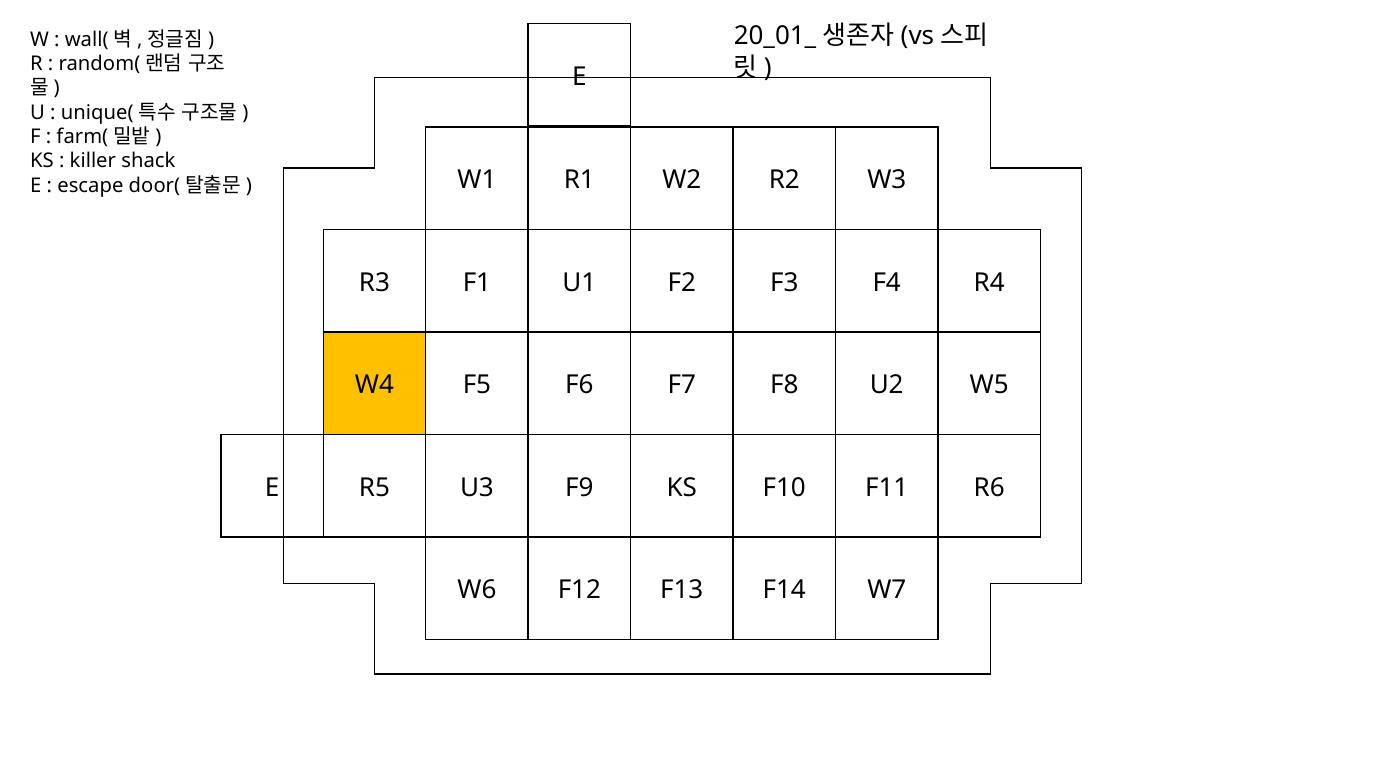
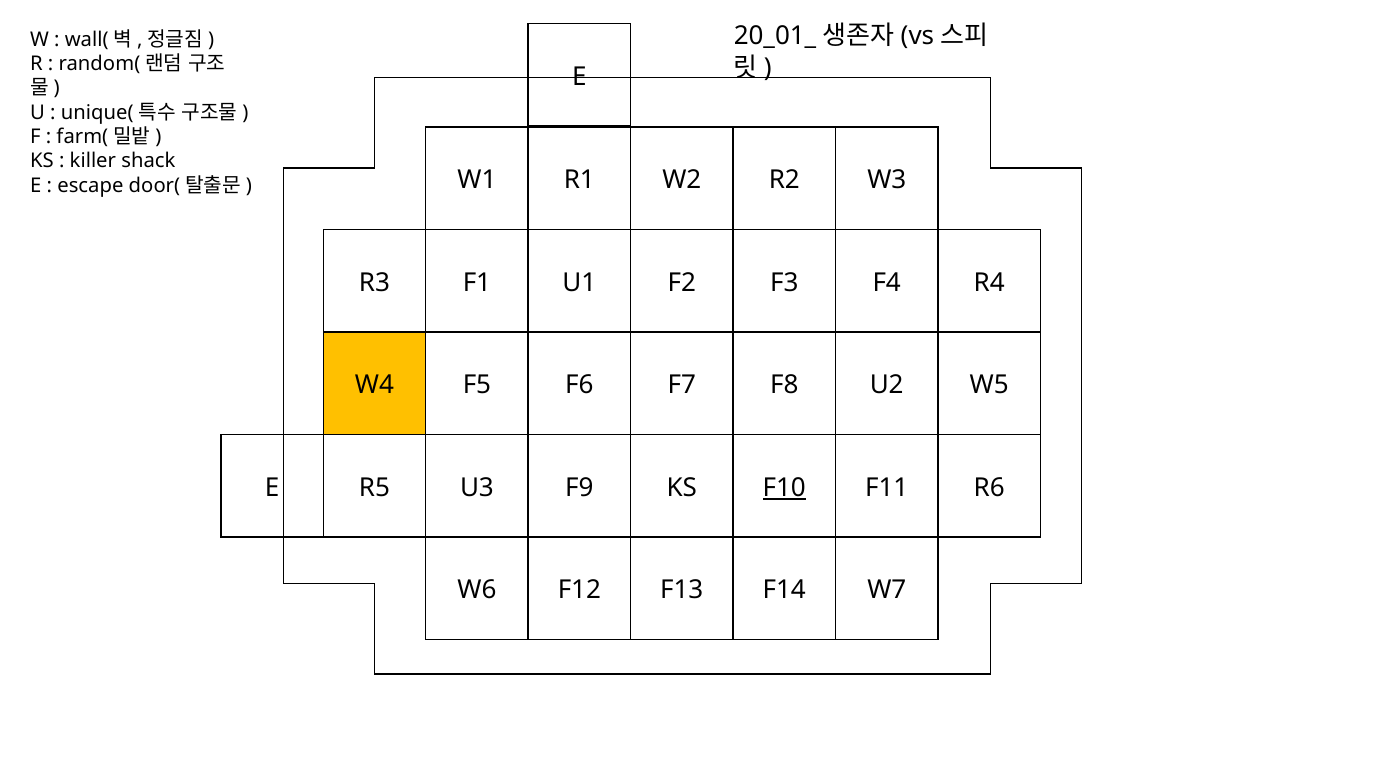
F10 underline: none -> present
